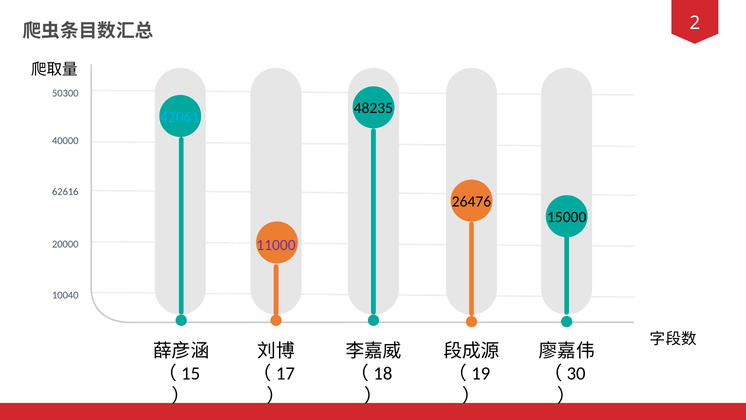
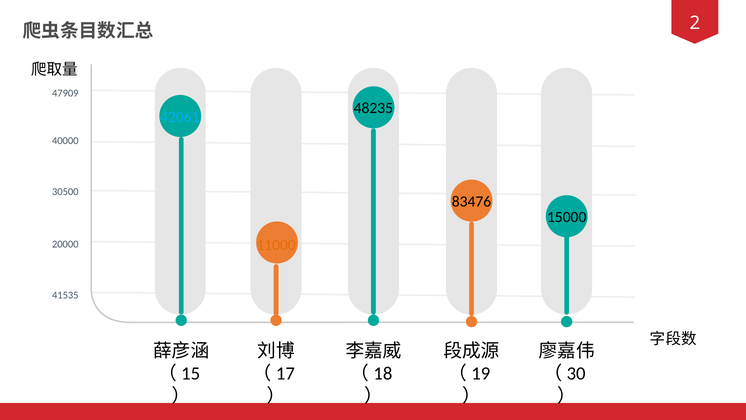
50300: 50300 -> 47909
62616: 62616 -> 30500
26476: 26476 -> 83476
11000 colour: purple -> orange
10040: 10040 -> 41535
